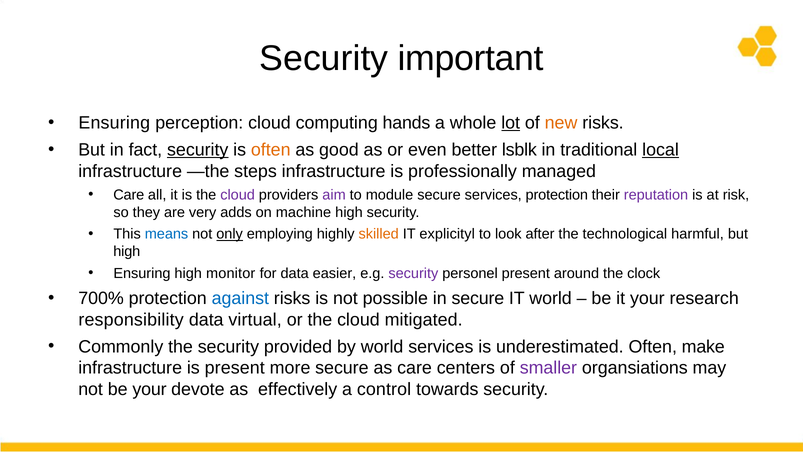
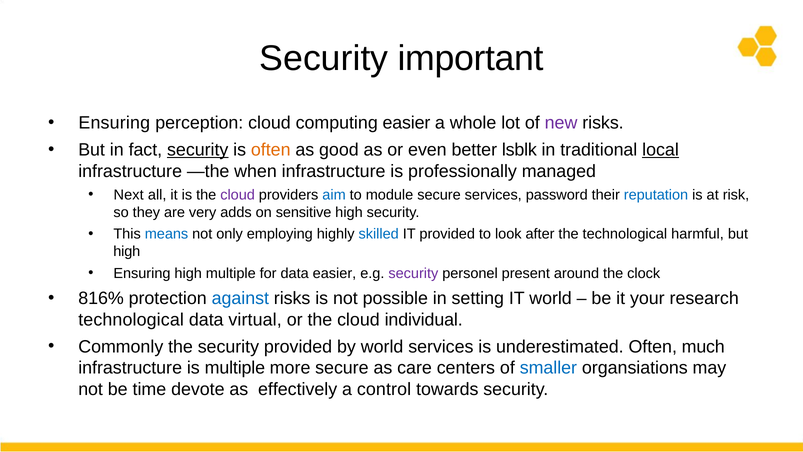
computing hands: hands -> easier
lot underline: present -> none
new colour: orange -> purple
steps: steps -> when
Care at (129, 195): Care -> Next
aim colour: purple -> blue
services protection: protection -> password
reputation colour: purple -> blue
machine: machine -> sensitive
only underline: present -> none
skilled colour: orange -> blue
IT explicityl: explicityl -> provided
high monitor: monitor -> multiple
700%: 700% -> 816%
in secure: secure -> setting
responsibility at (131, 320): responsibility -> technological
mitigated: mitigated -> individual
make: make -> much
is present: present -> multiple
smaller colour: purple -> blue
be your: your -> time
